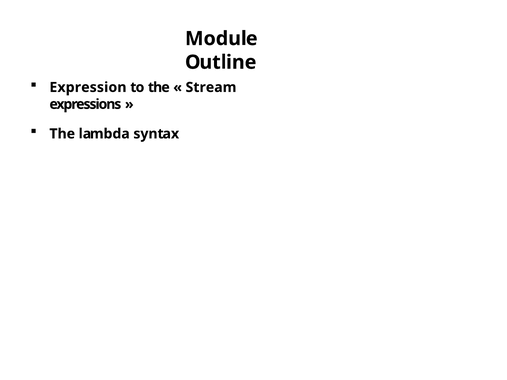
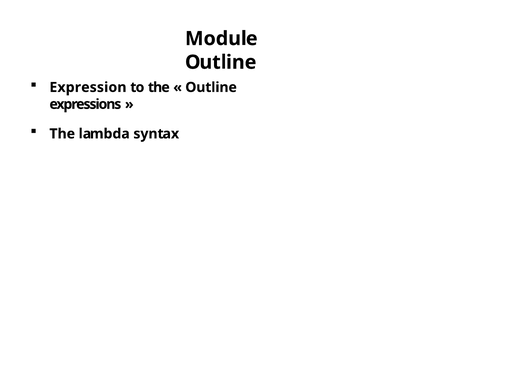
Stream at (211, 87): Stream -> Outline
